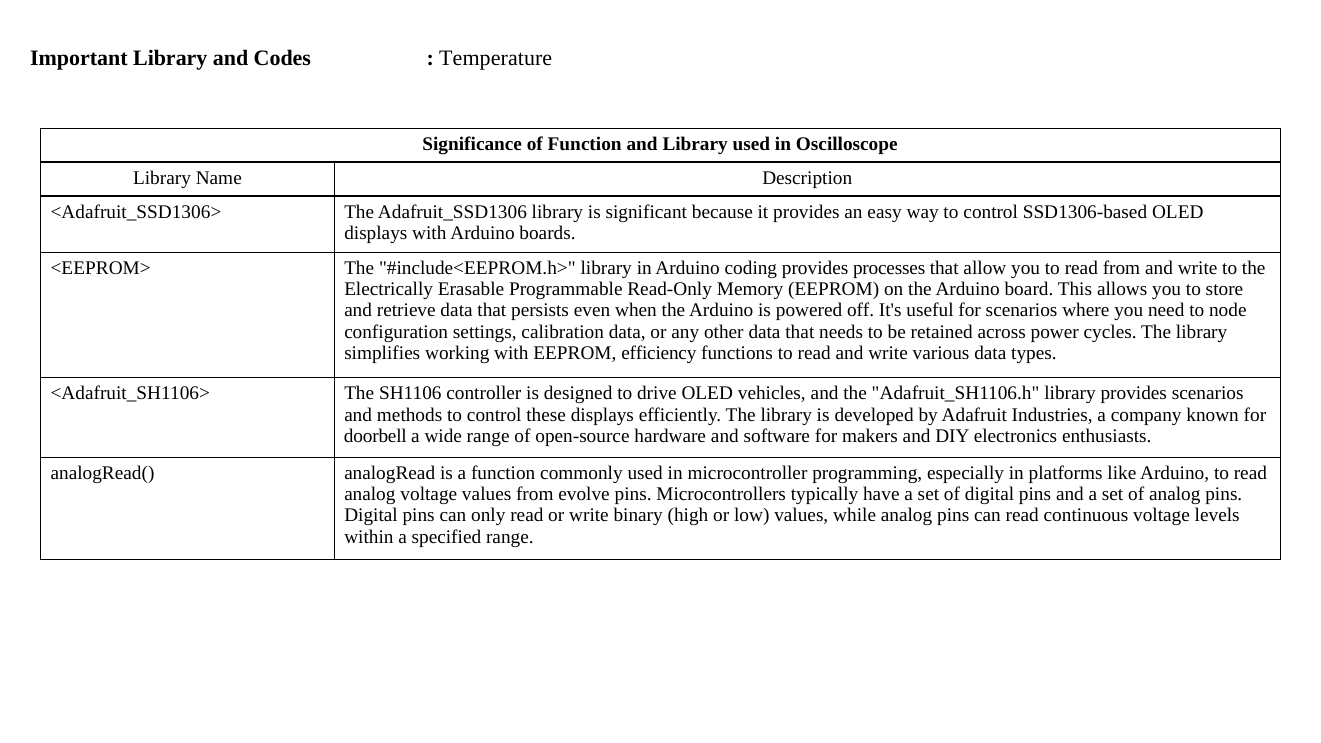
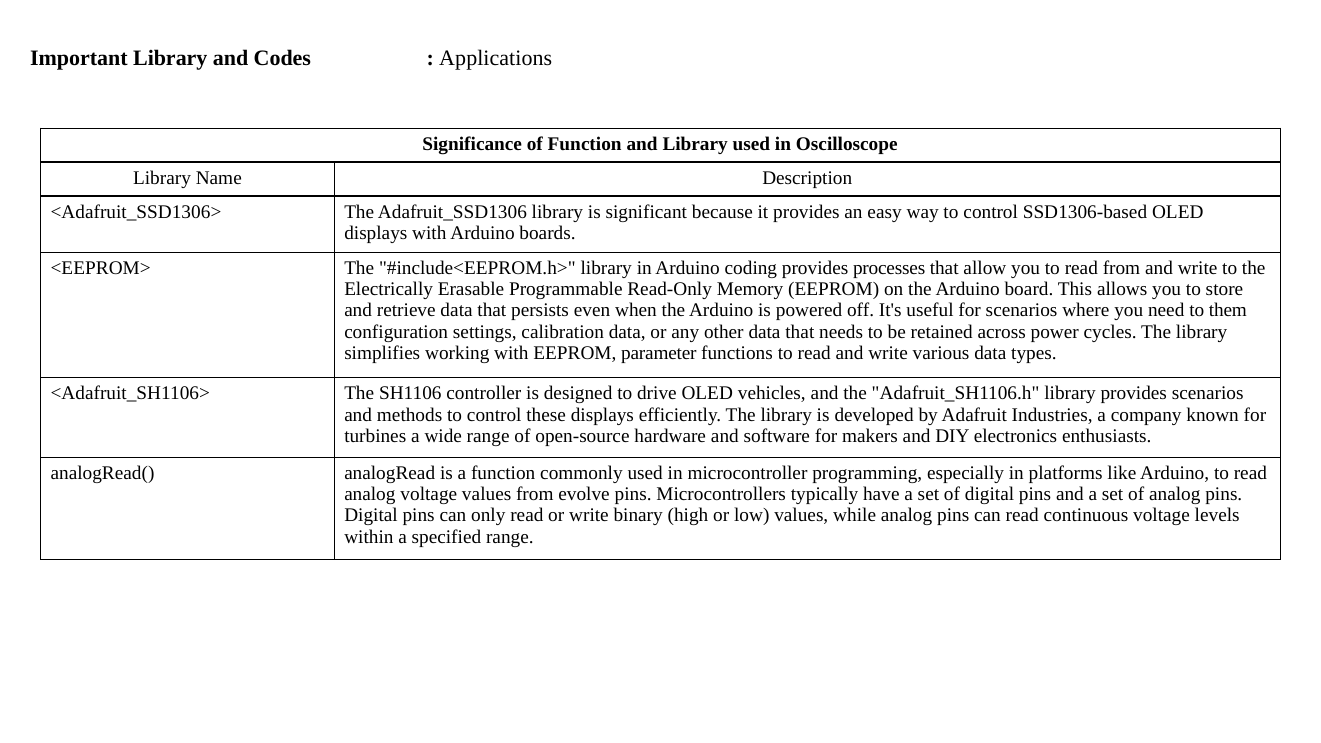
Temperature: Temperature -> Applications
node: node -> them
efficiency: efficiency -> parameter
doorbell: doorbell -> turbines
